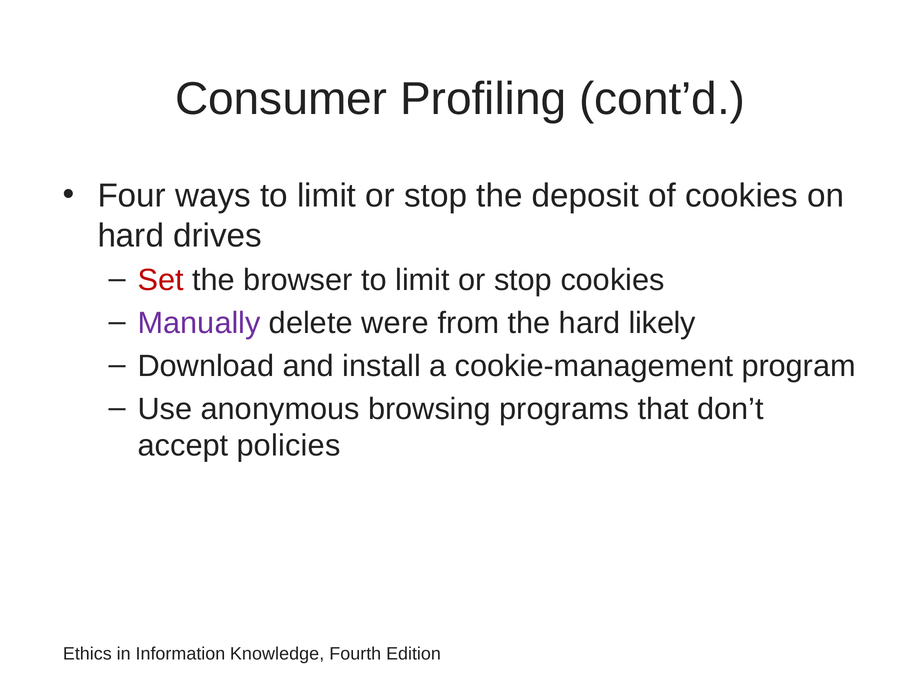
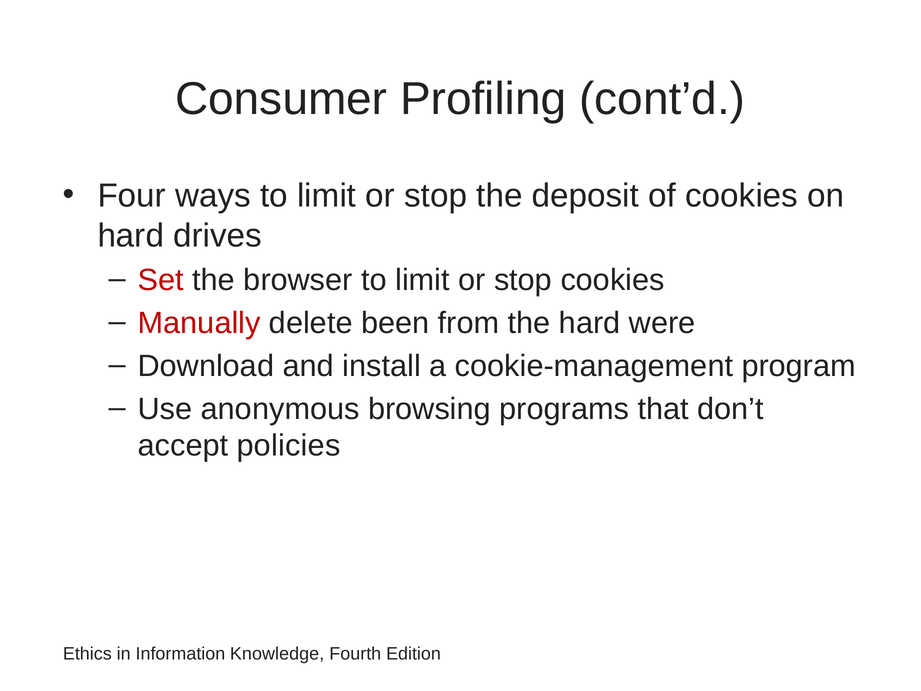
Manually colour: purple -> red
were: were -> been
likely: likely -> were
